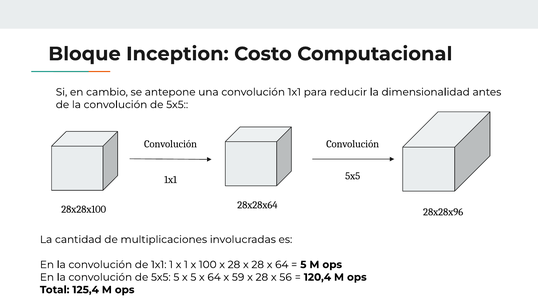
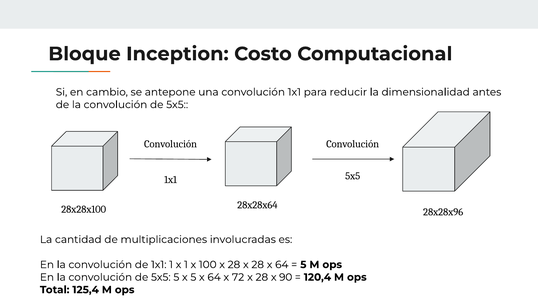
59: 59 -> 72
56: 56 -> 90
